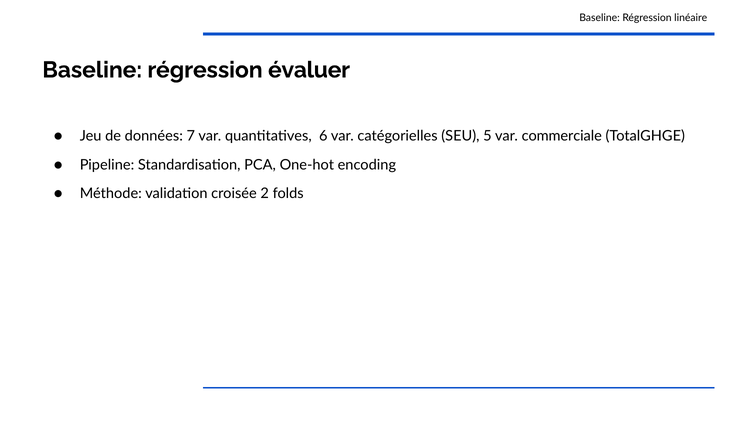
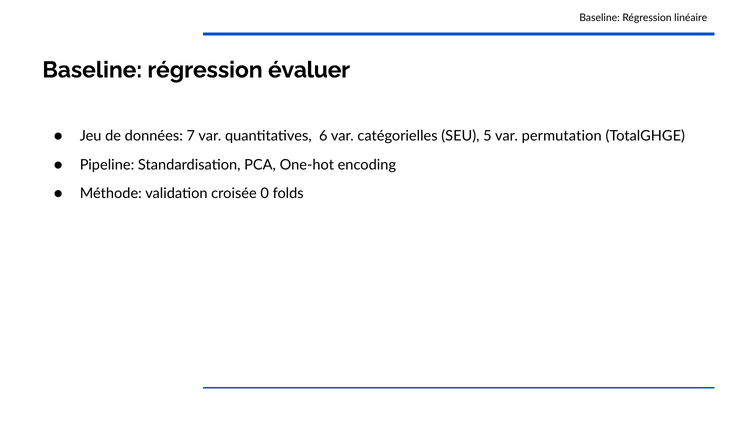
commerciale: commerciale -> permutation
2: 2 -> 0
